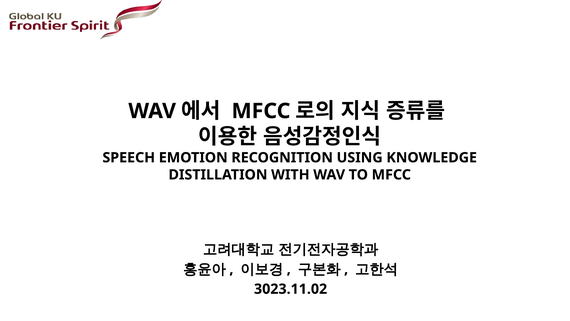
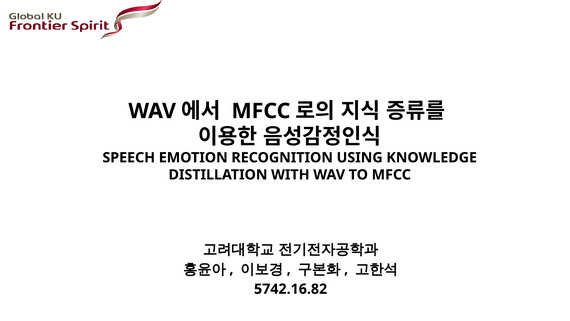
3023.11.02: 3023.11.02 -> 5742.16.82
